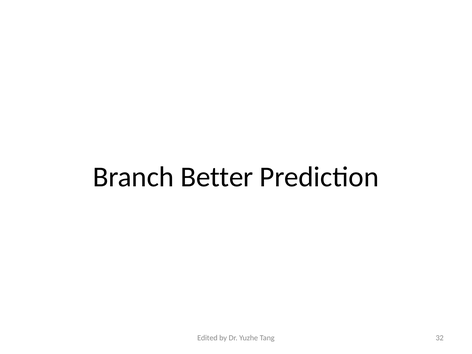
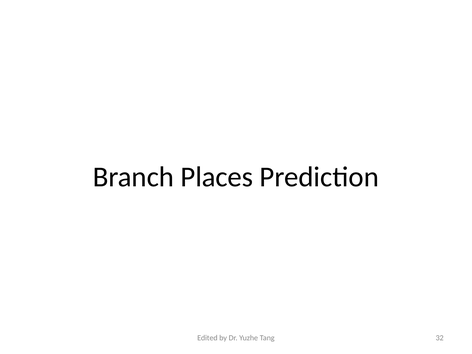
Better: Better -> Places
